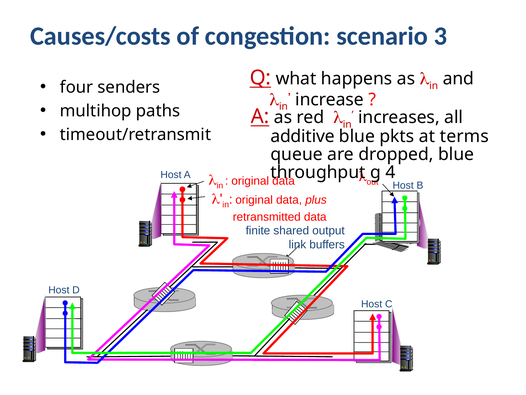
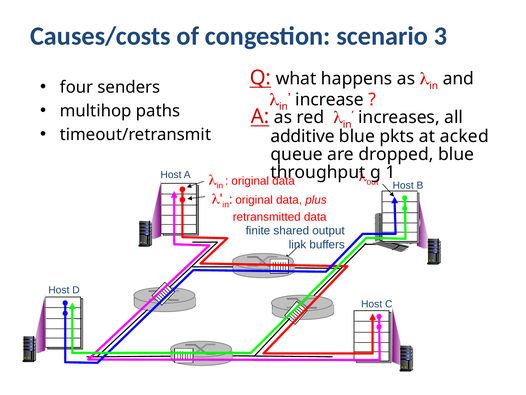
terms: terms -> acked
4: 4 -> 1
